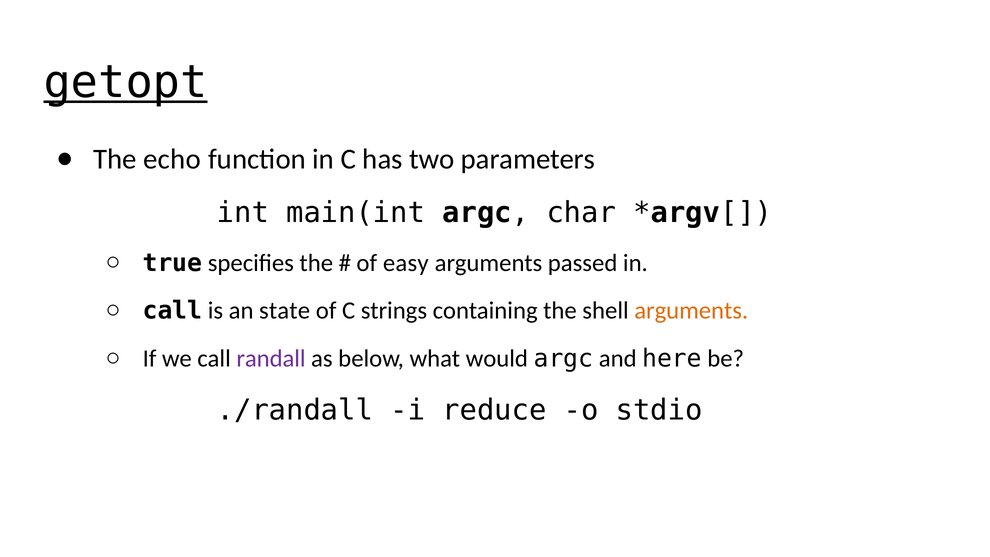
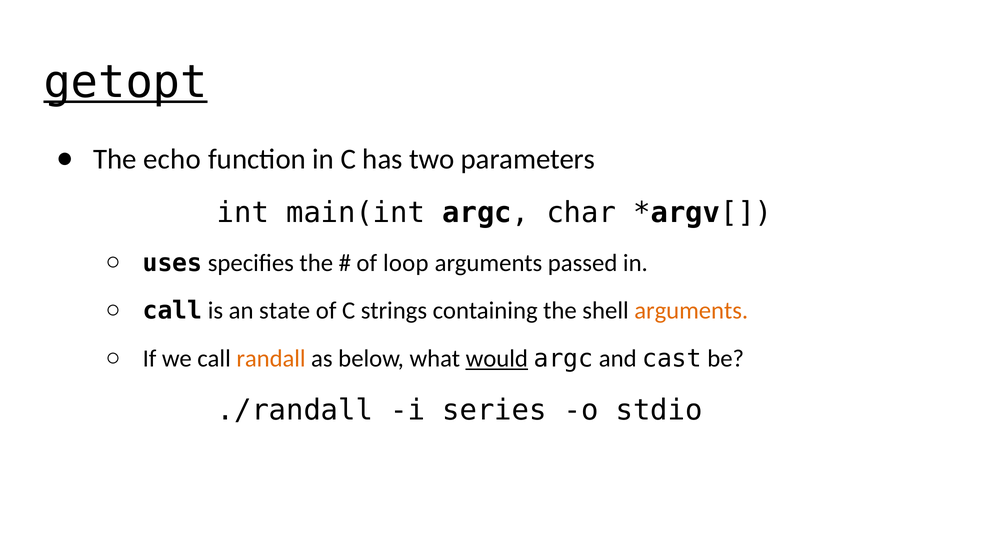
true: true -> uses
easy: easy -> loop
randall colour: purple -> orange
would underline: none -> present
here: here -> cast
reduce: reduce -> series
